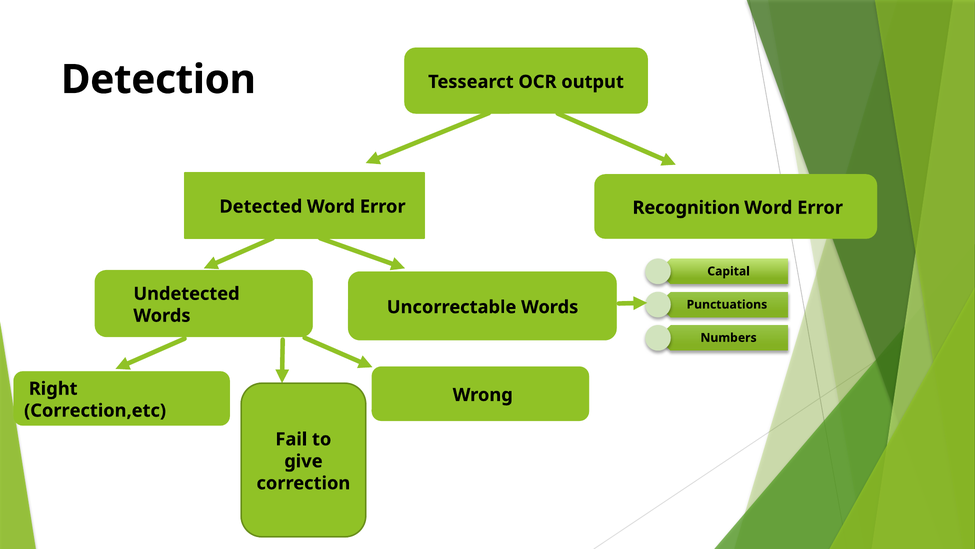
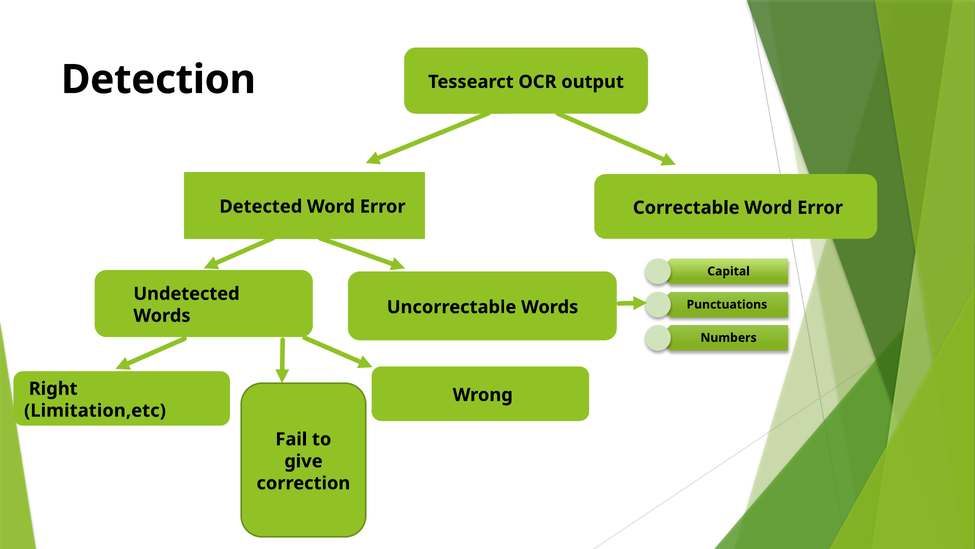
Recognition: Recognition -> Correctable
Correction,etc: Correction,etc -> Limitation,etc
